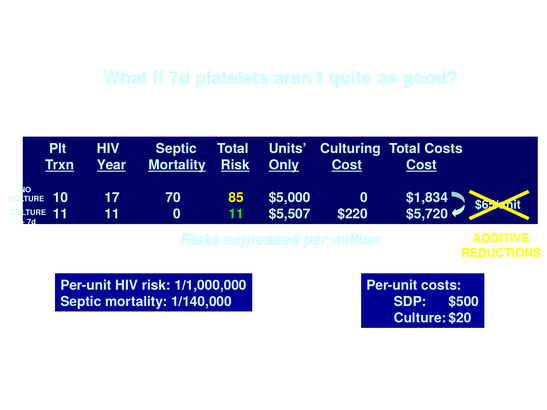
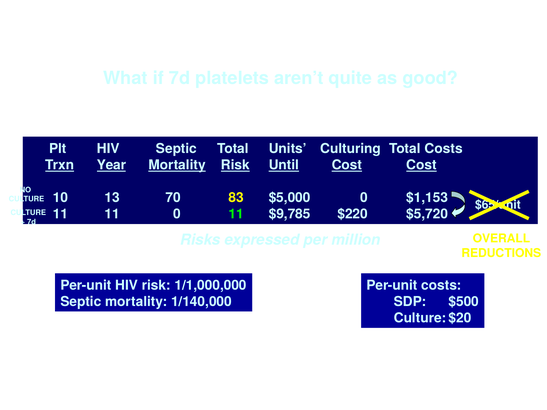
Only: Only -> Until
17: 17 -> 13
85: 85 -> 83
$1,834: $1,834 -> $1,153
$5,507: $5,507 -> $9,785
ADDITIVE: ADDITIVE -> OVERALL
